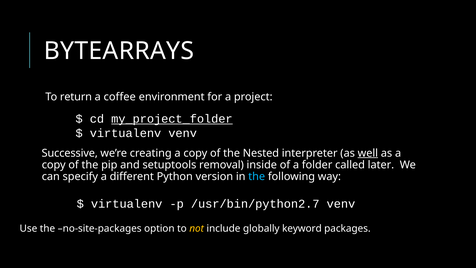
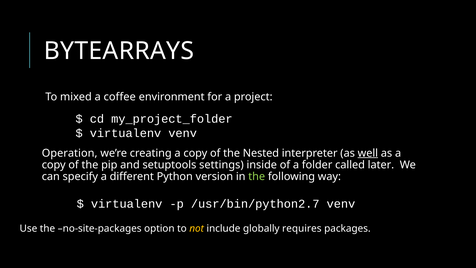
return: return -> mixed
my_project_folder underline: present -> none
Successive: Successive -> Operation
removal: removal -> settings
the at (257, 177) colour: light blue -> light green
keyword: keyword -> requires
